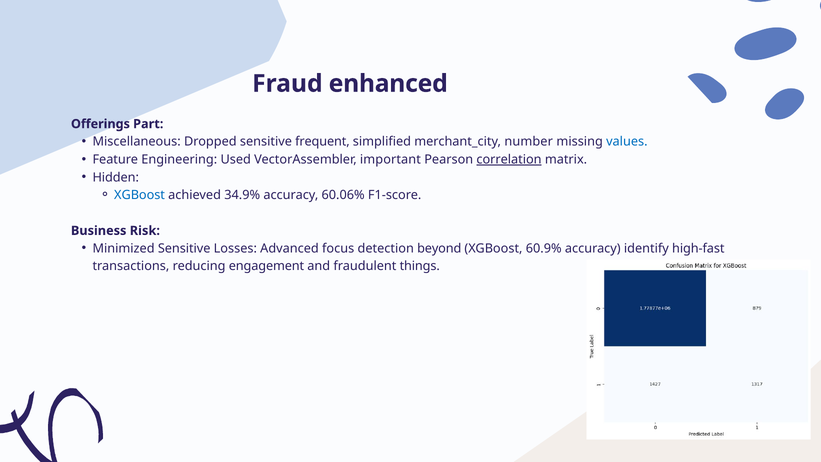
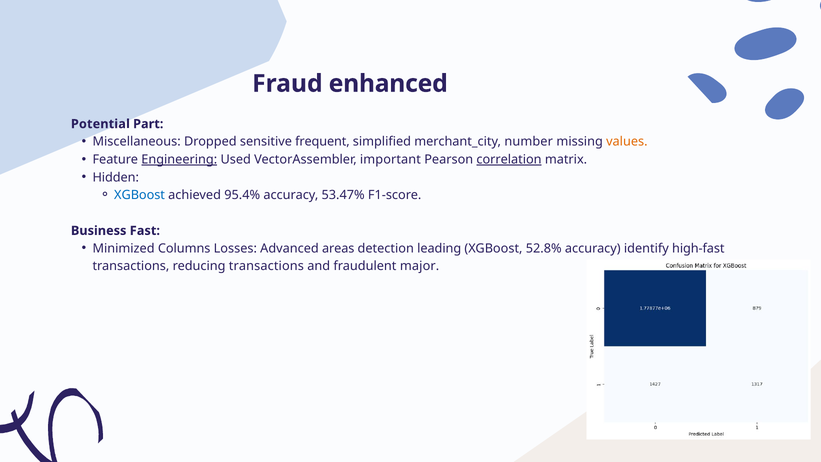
Offerings: Offerings -> Potential
values colour: blue -> orange
Engineering underline: none -> present
34.9%: 34.9% -> 95.4%
60.06%: 60.06% -> 53.47%
Risk: Risk -> Fast
Minimized Sensitive: Sensitive -> Columns
focus: focus -> areas
beyond: beyond -> leading
60.9%: 60.9% -> 52.8%
reducing engagement: engagement -> transactions
things: things -> major
